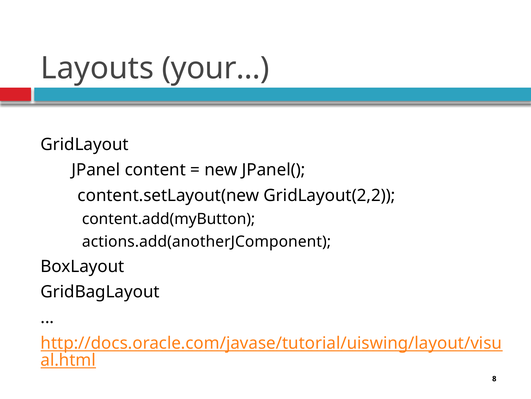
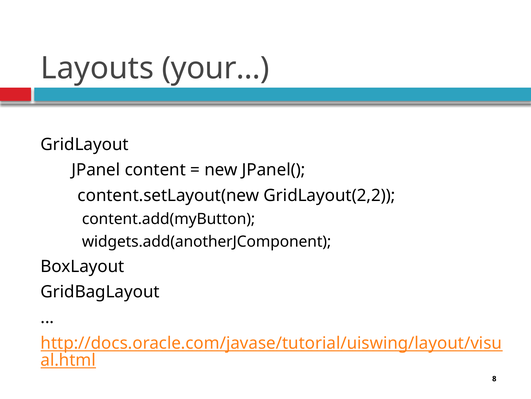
actions.add(anotherJComponent: actions.add(anotherJComponent -> widgets.add(anotherJComponent
